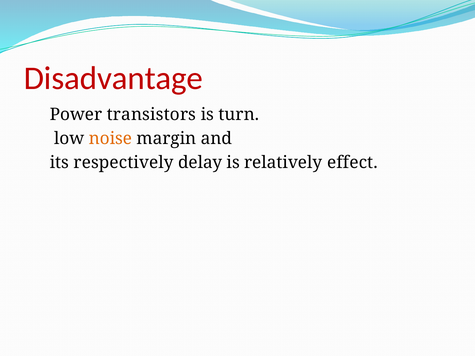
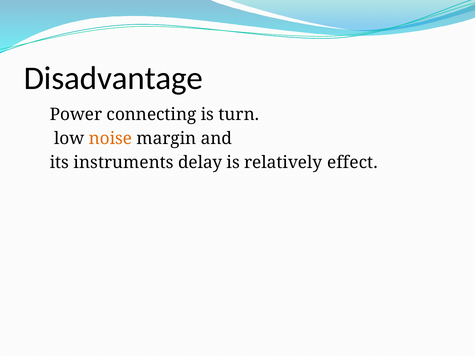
Disadvantage colour: red -> black
transistors: transistors -> connecting
respectively: respectively -> instruments
